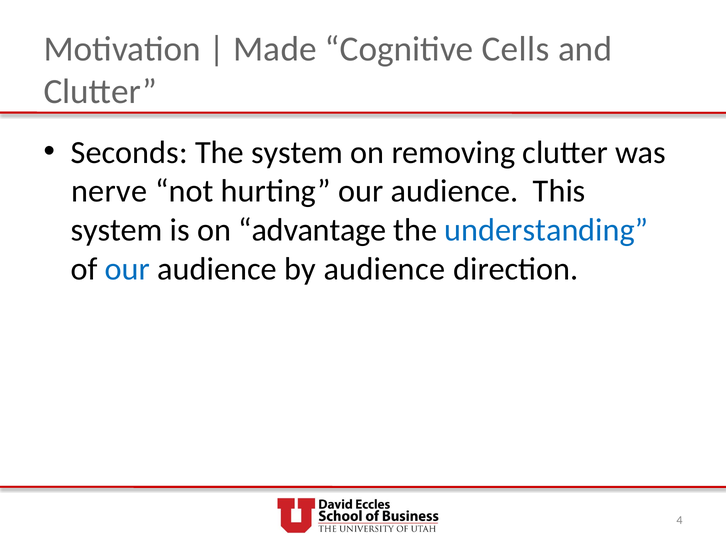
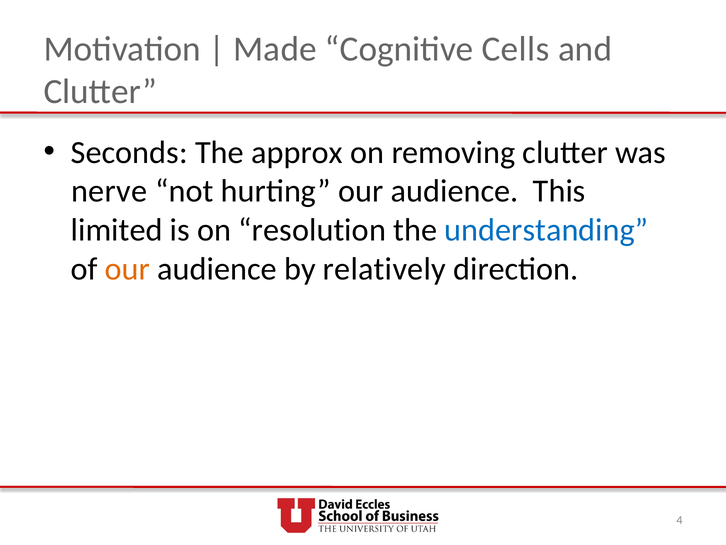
The system: system -> approx
system at (117, 230): system -> limited
advantage: advantage -> resolution
our at (127, 269) colour: blue -> orange
by audience: audience -> relatively
